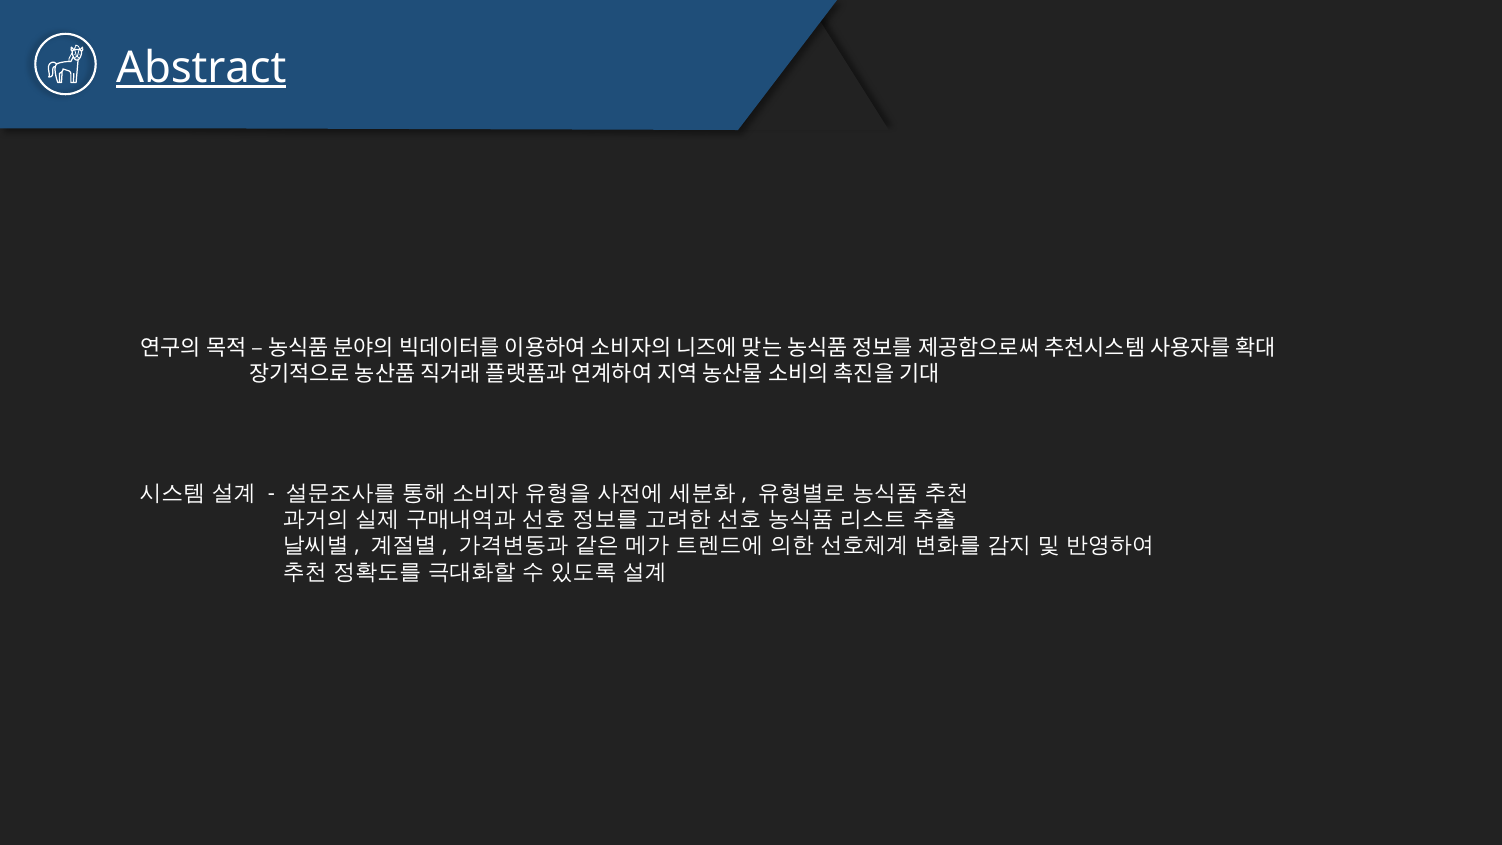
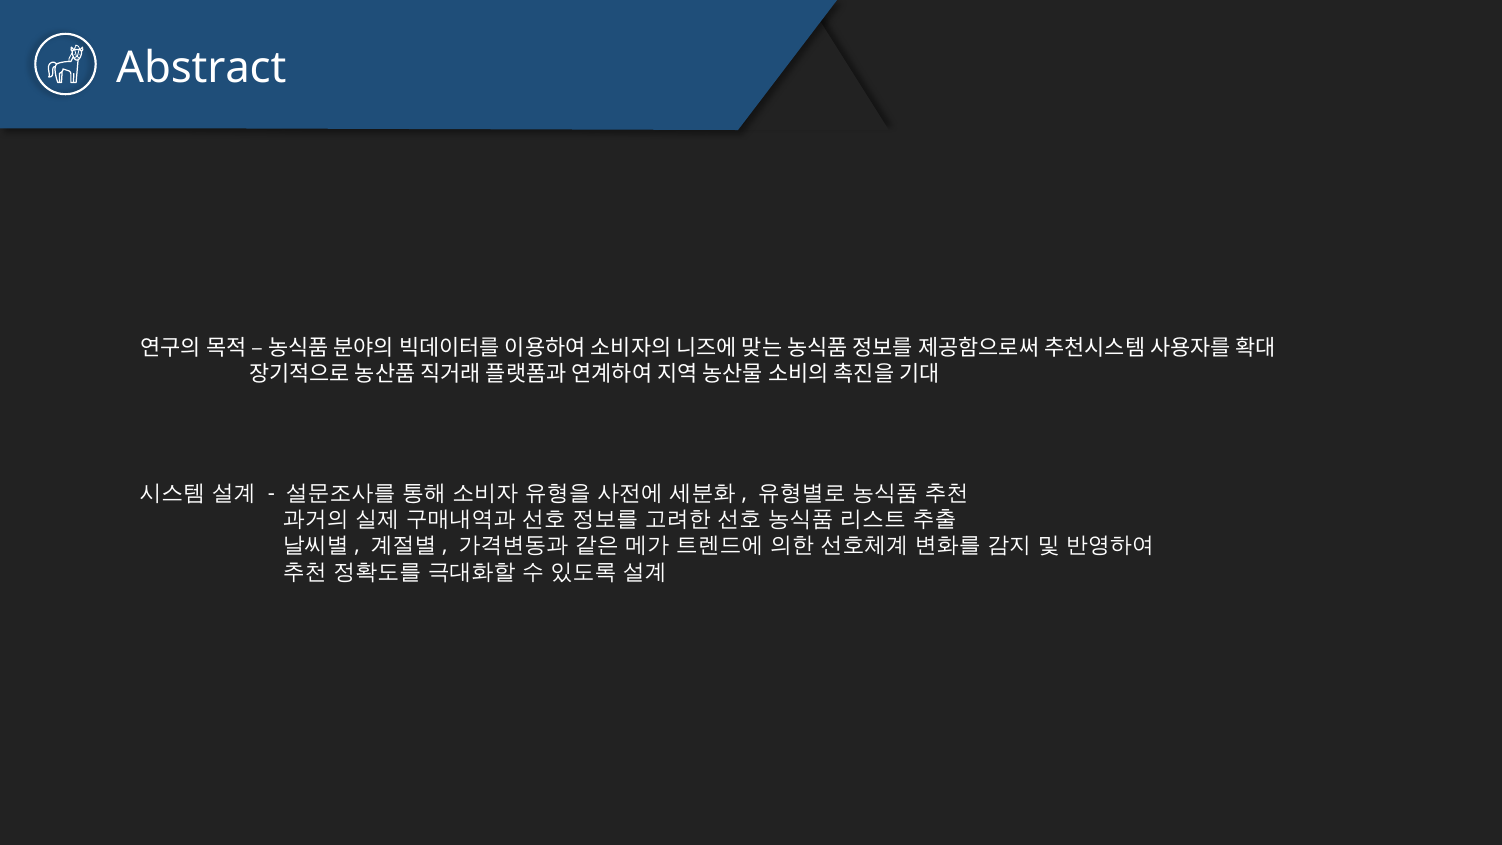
Abstract underline: present -> none
